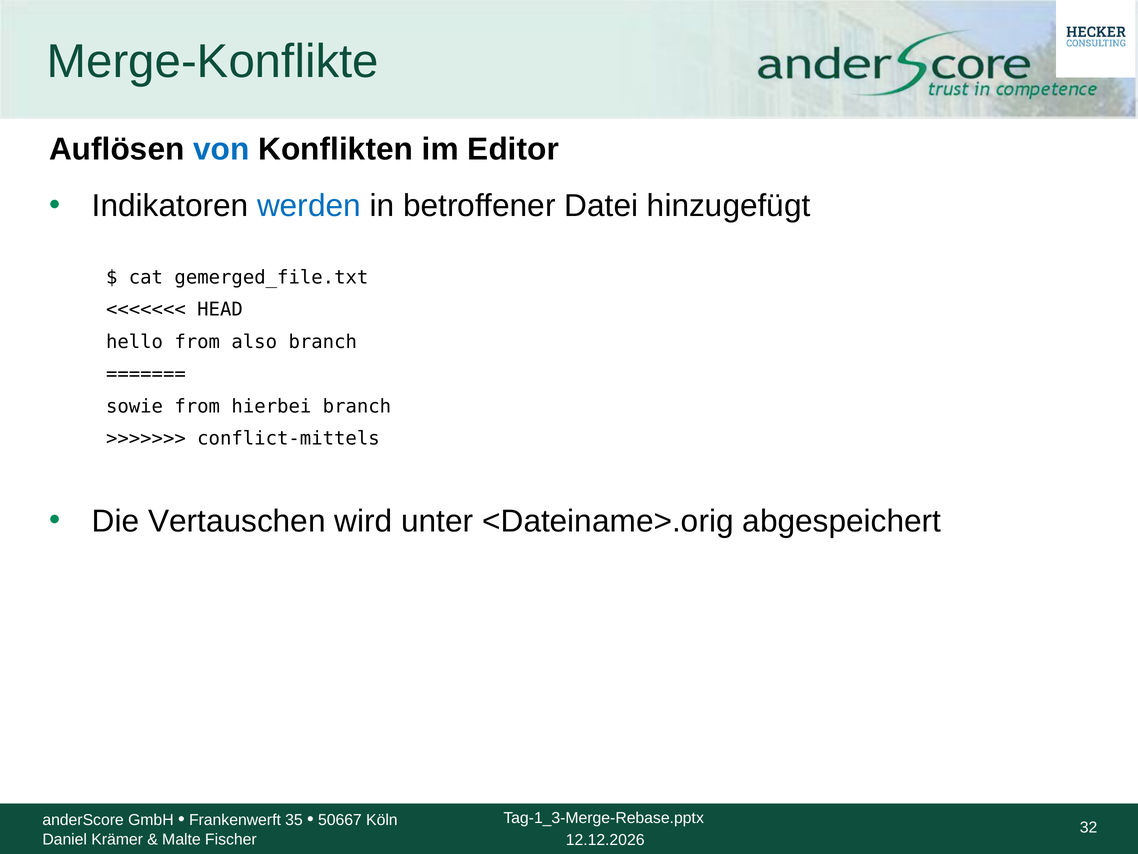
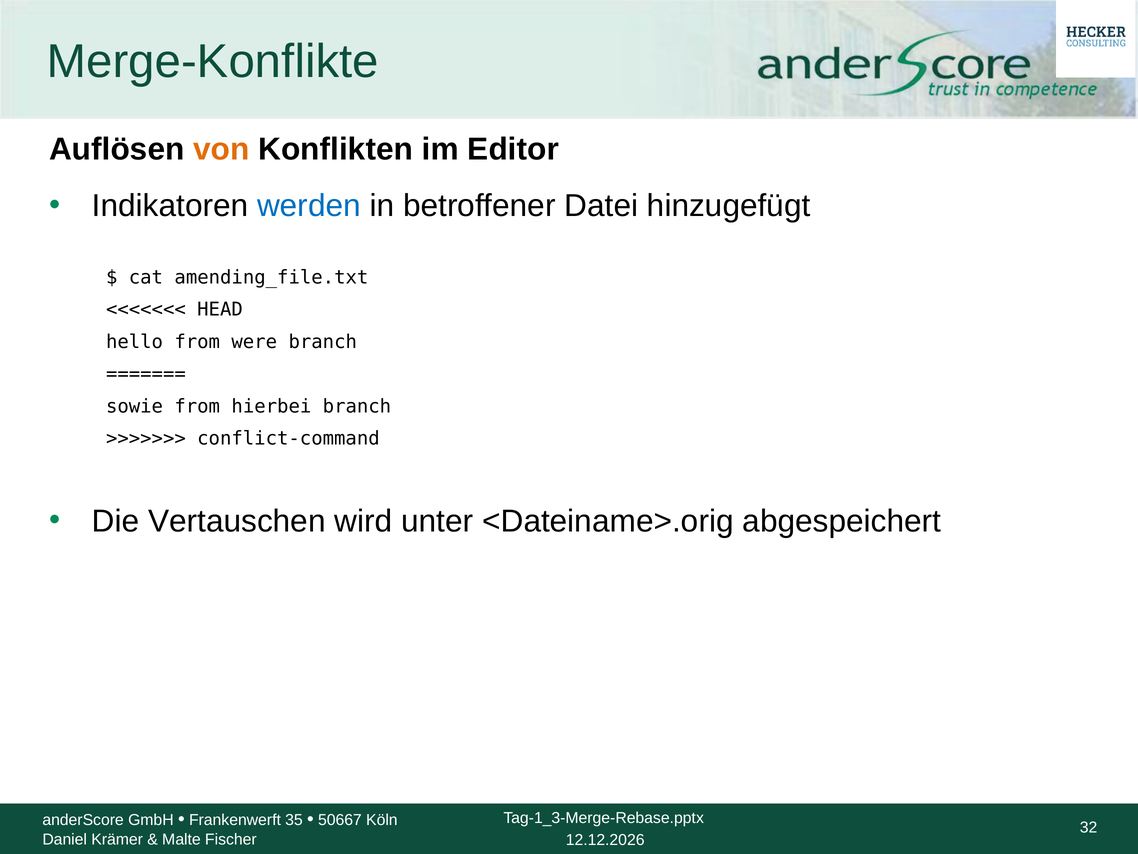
von colour: blue -> orange
gemerged_file.txt: gemerged_file.txt -> amending_file.txt
also: also -> were
conflict-mittels: conflict-mittels -> conflict-command
